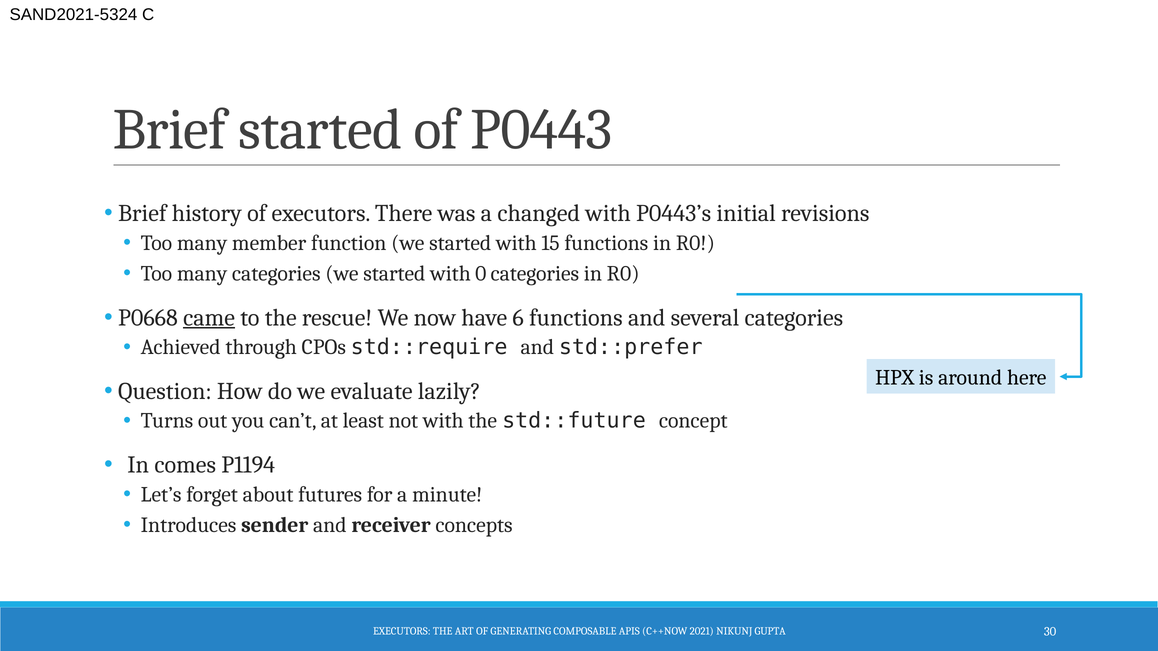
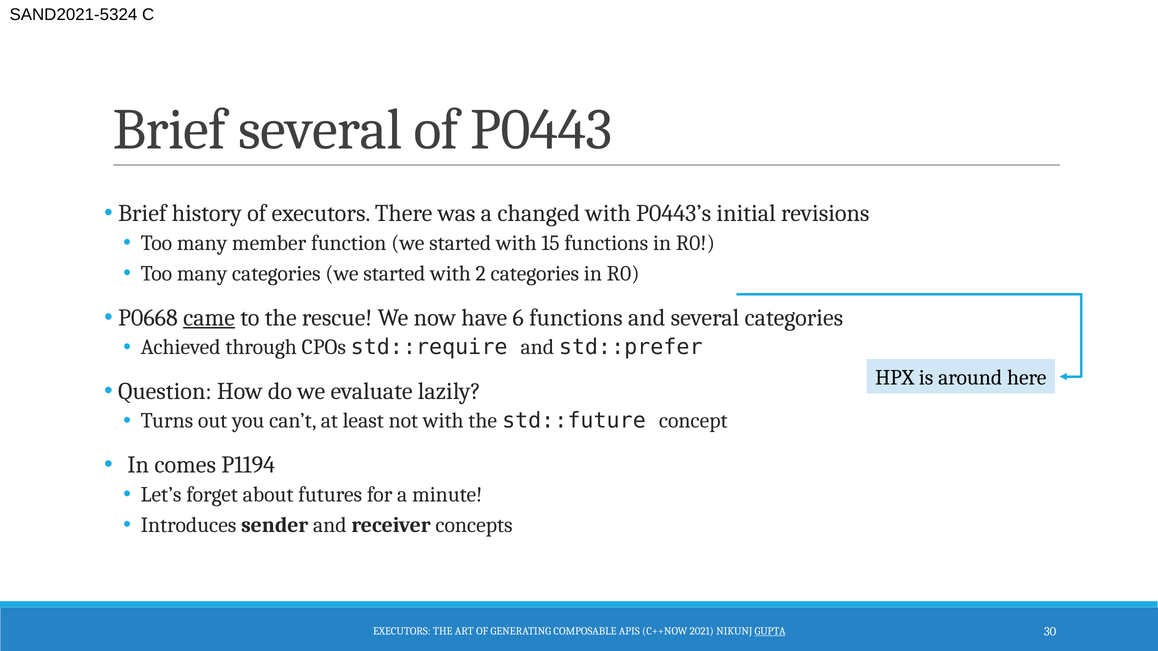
Brief started: started -> several
0: 0 -> 2
GUPTA underline: none -> present
